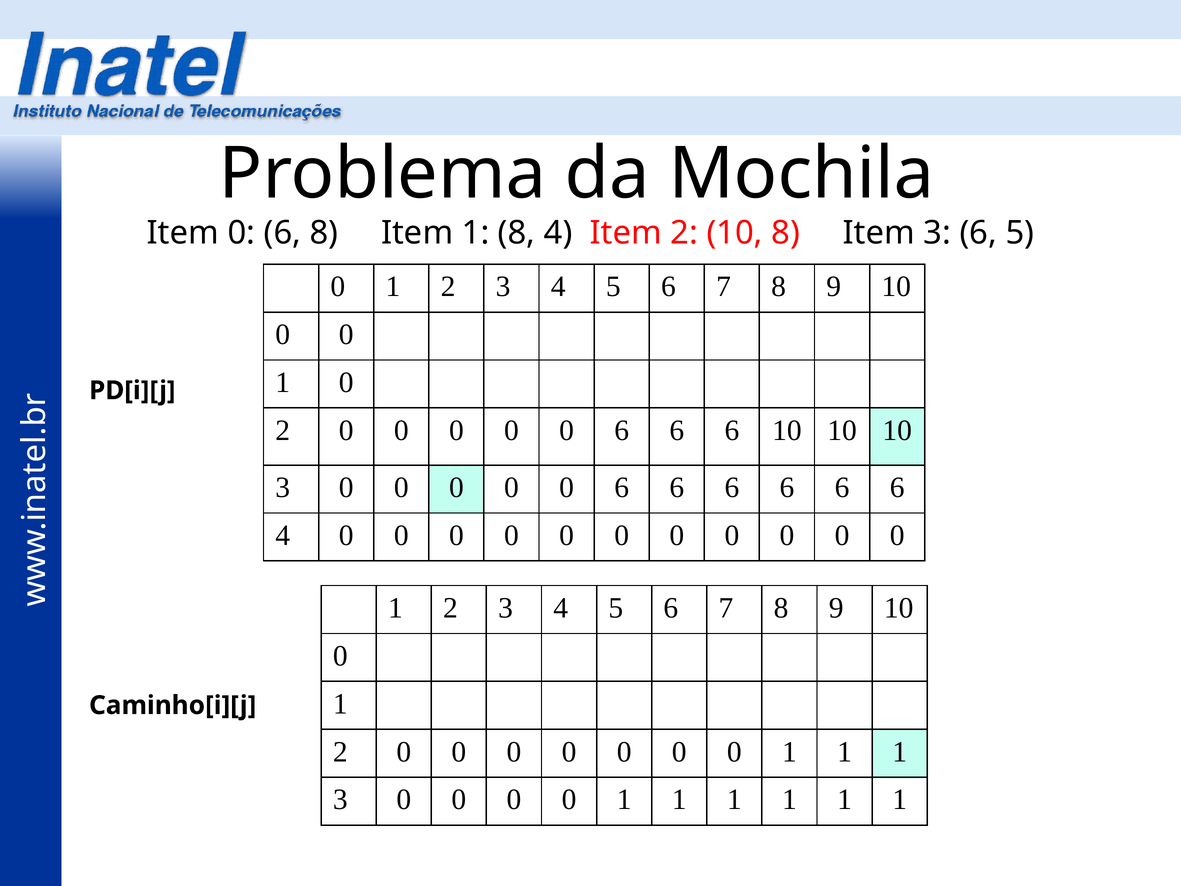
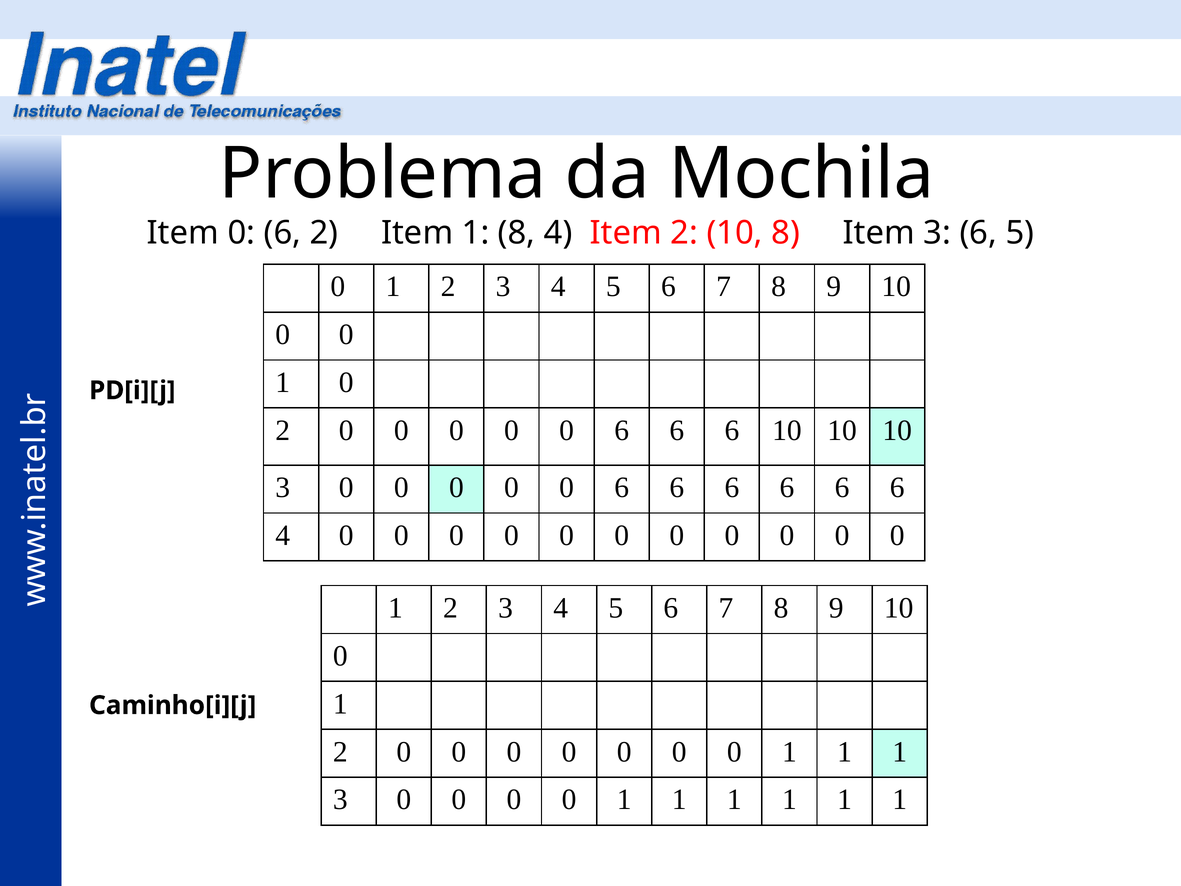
6 8: 8 -> 2
